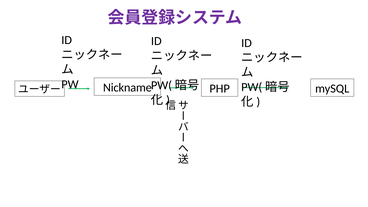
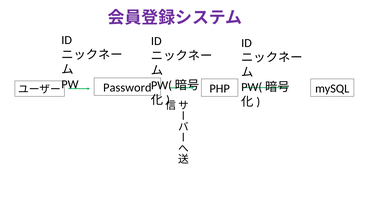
Nickname: Nickname -> Password
